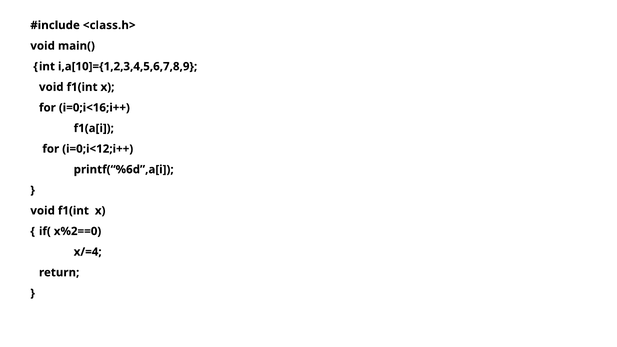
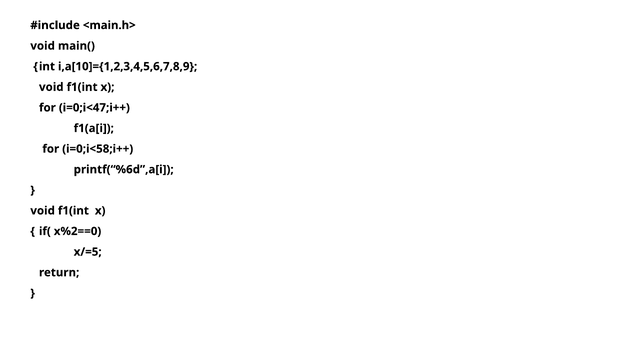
<class.h>: <class.h> -> <main.h>
i=0;i<16;i++: i=0;i<16;i++ -> i=0;i<47;i++
i=0;i<12;i++: i=0;i<12;i++ -> i=0;i<58;i++
x/=4: x/=4 -> x/=5
